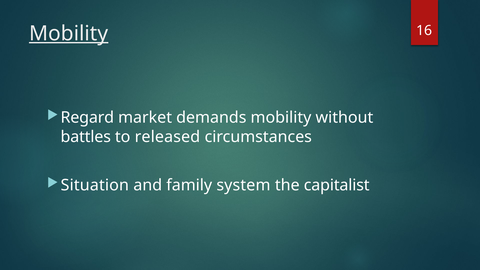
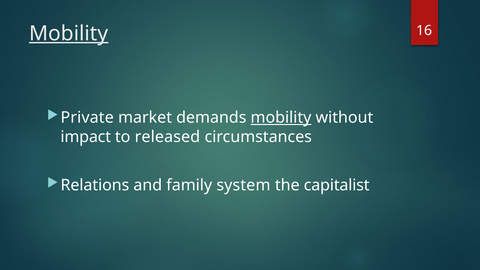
Regard: Regard -> Private
mobility at (281, 118) underline: none -> present
battles: battles -> impact
Situation: Situation -> Relations
